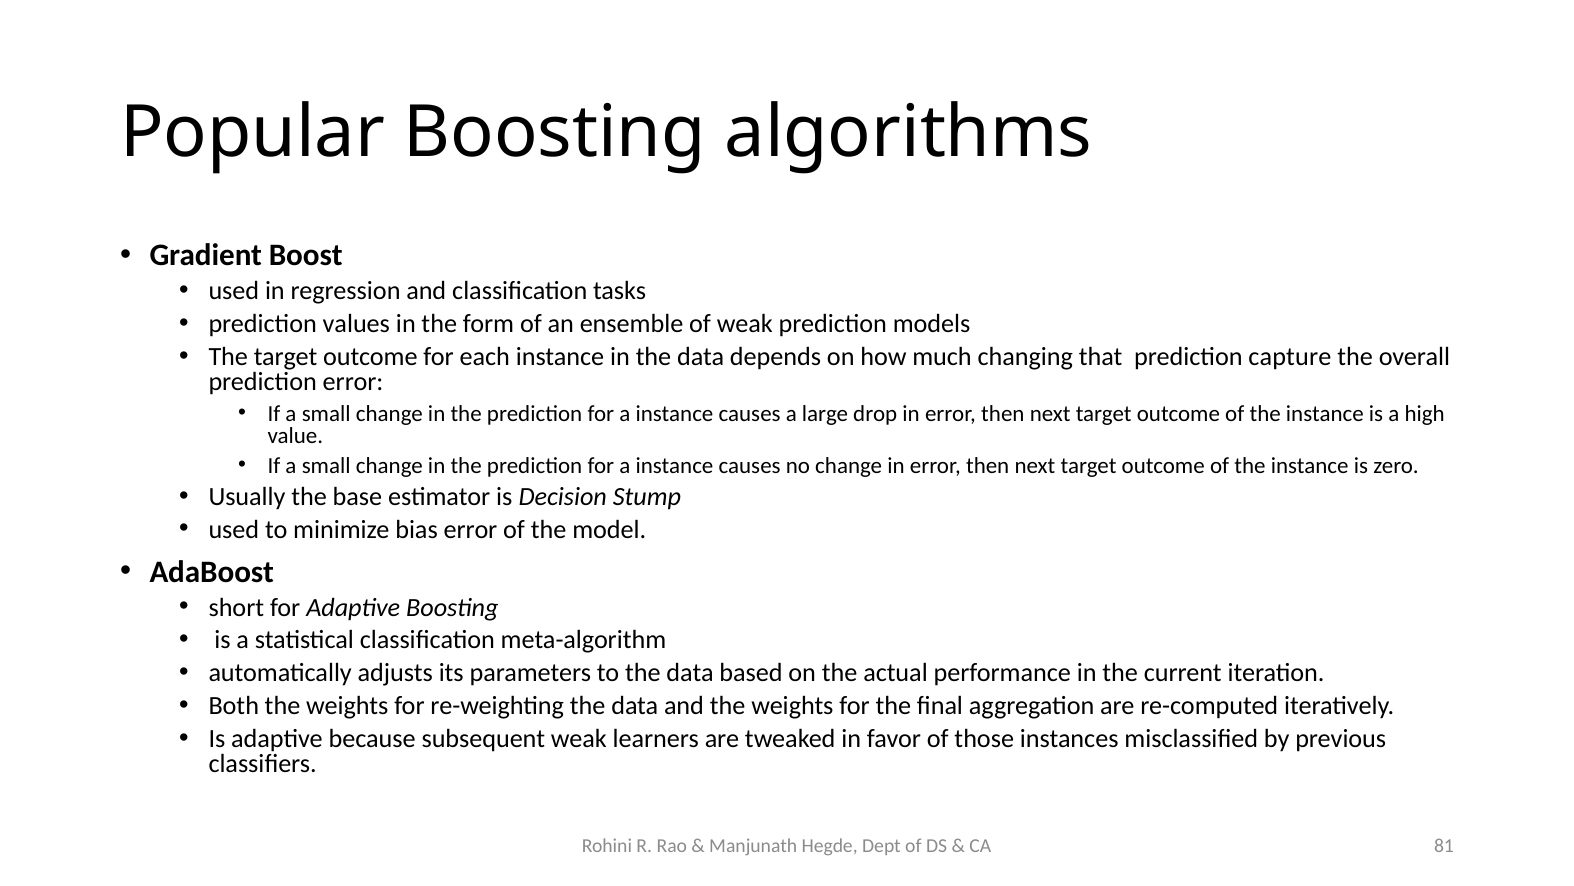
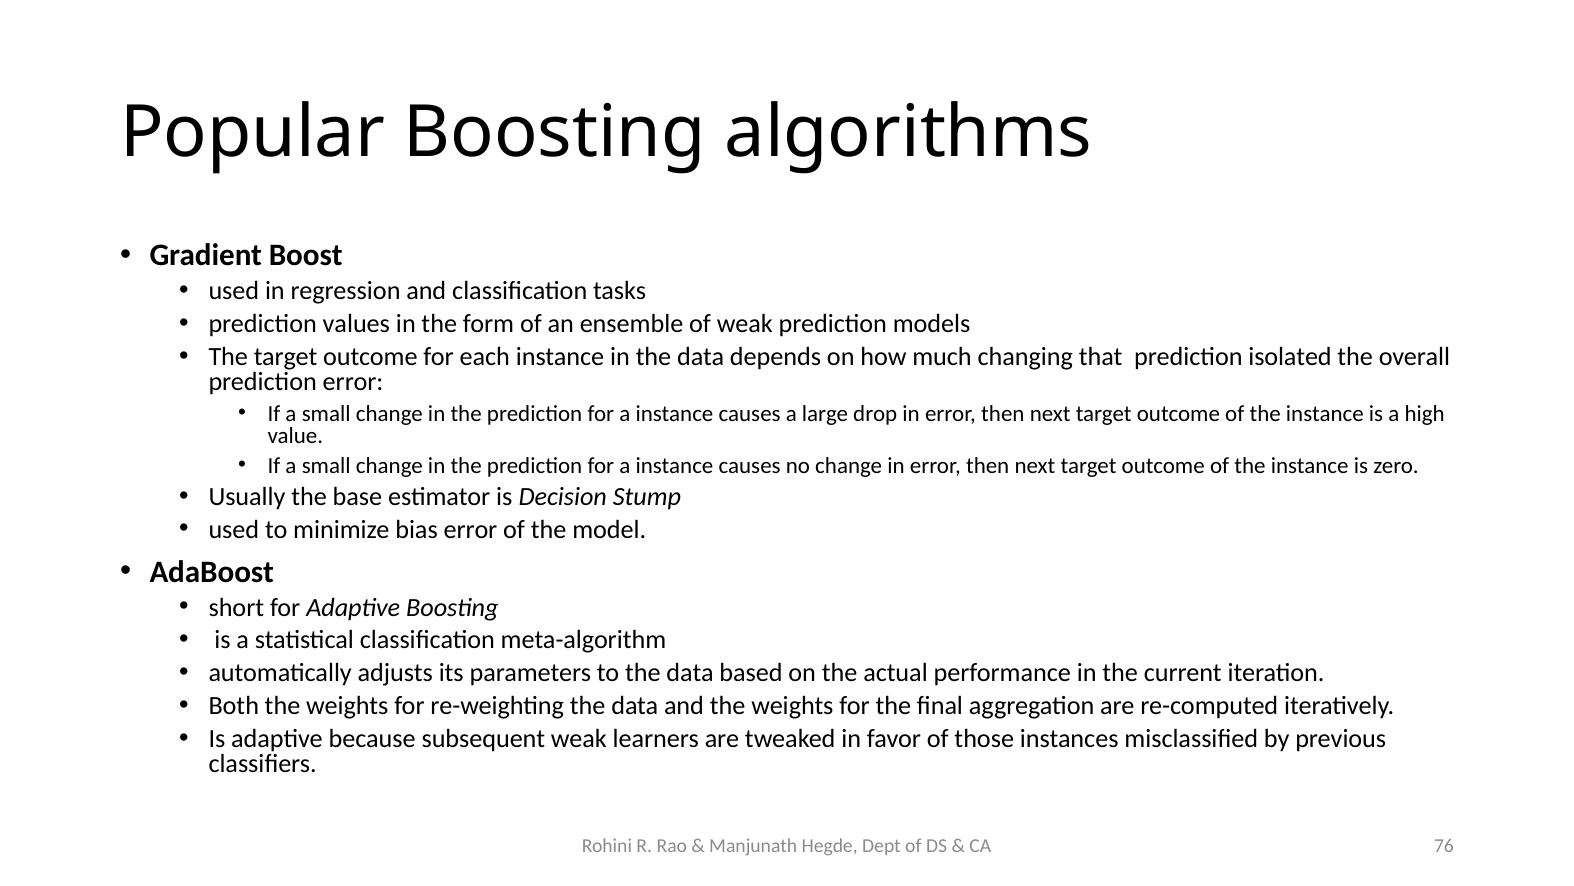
capture: capture -> isolated
81: 81 -> 76
